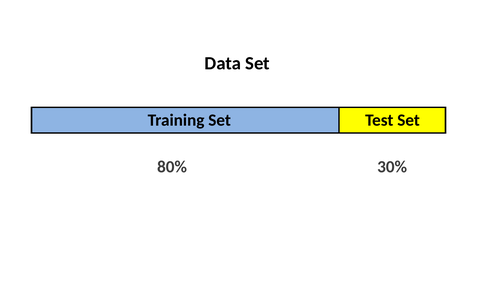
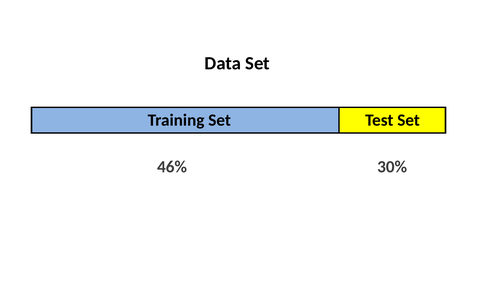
80%: 80% -> 46%
